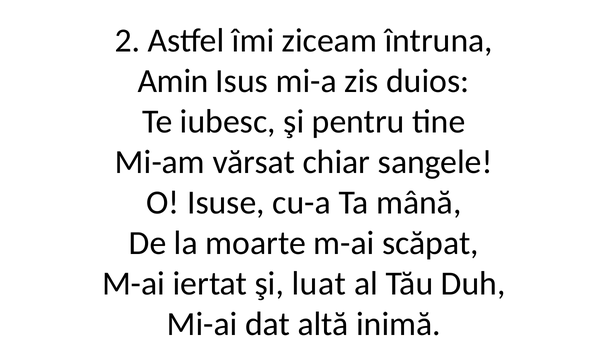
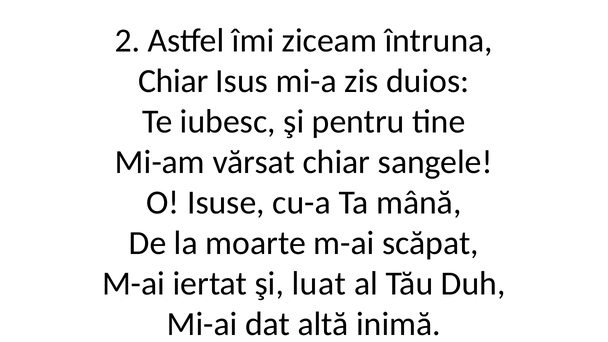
Amin at (173, 81): Amin -> Chiar
